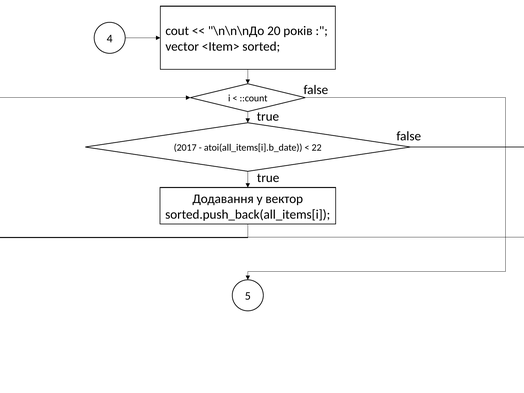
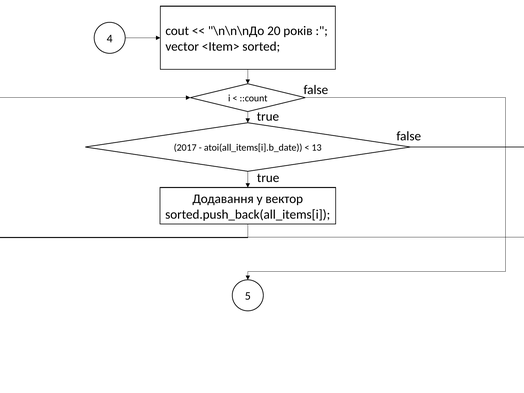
22: 22 -> 13
